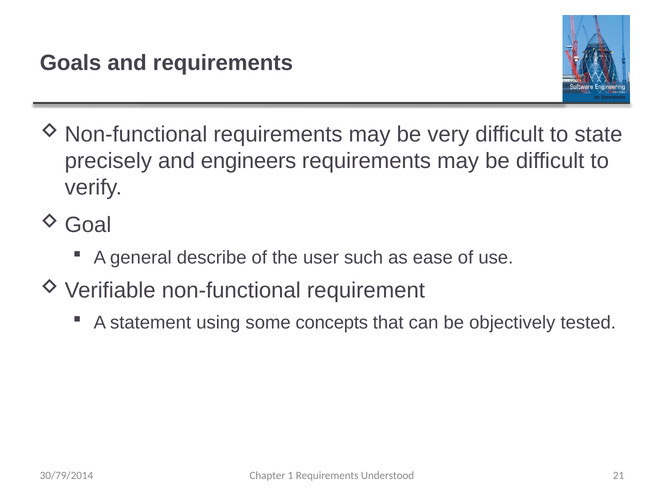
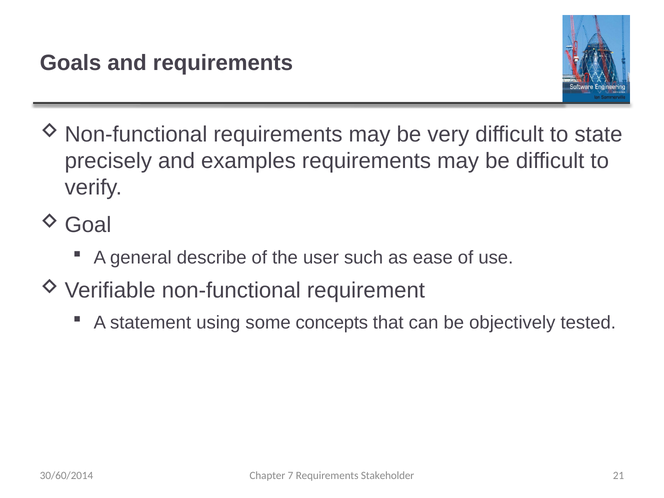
engineers: engineers -> examples
30/79/2014: 30/79/2014 -> 30/60/2014
1: 1 -> 7
Understood: Understood -> Stakeholder
